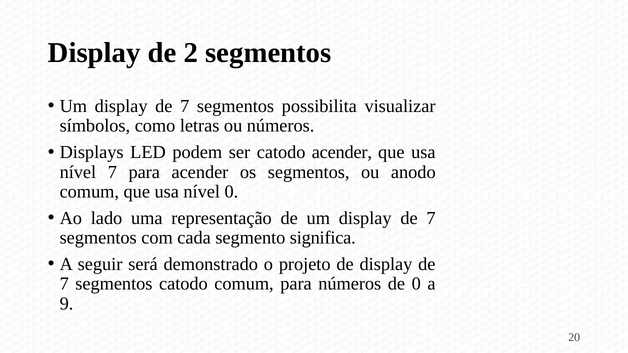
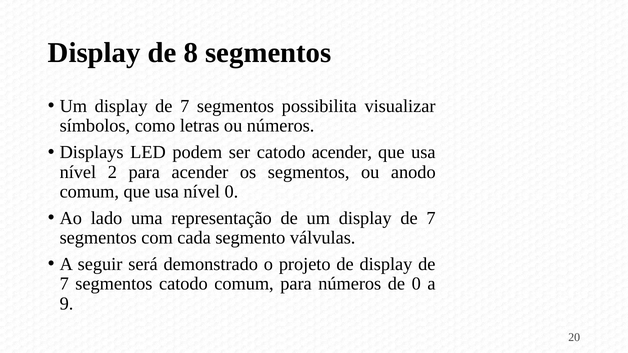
2: 2 -> 8
nível 7: 7 -> 2
significa: significa -> válvulas
